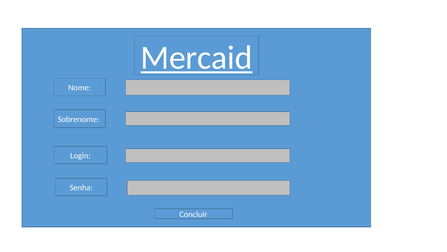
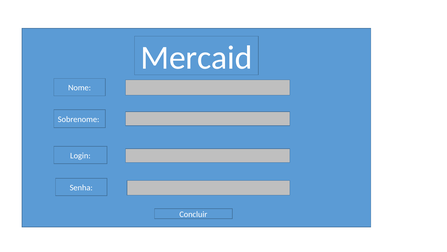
Mercaid underline: present -> none
